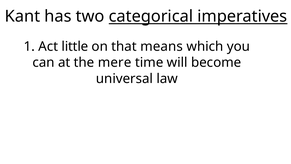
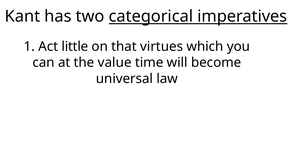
means: means -> virtues
mere: mere -> value
